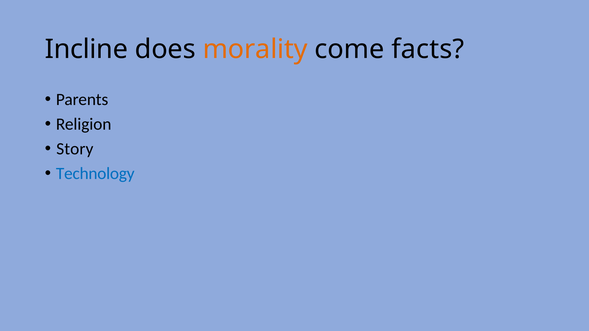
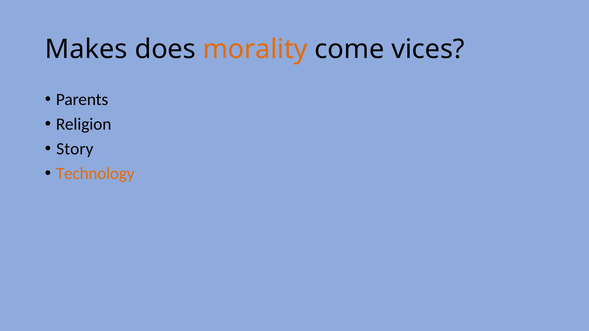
Incline: Incline -> Makes
facts: facts -> vices
Technology colour: blue -> orange
